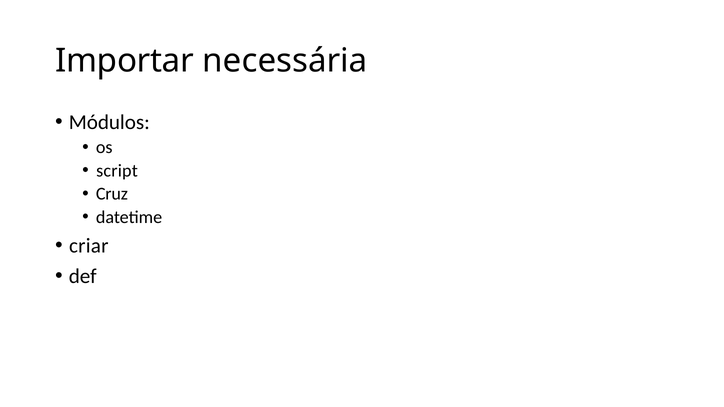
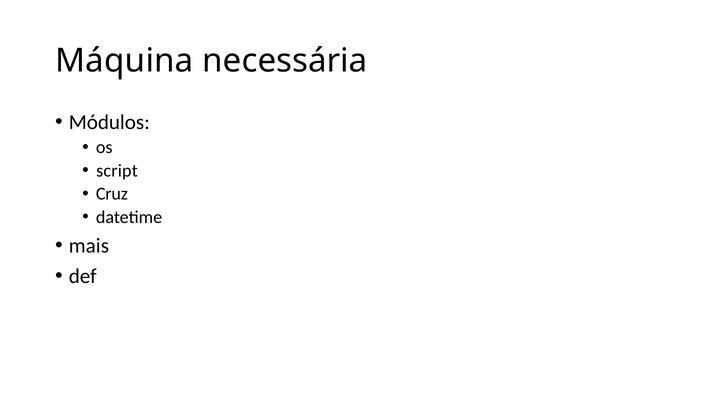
Importar: Importar -> Máquina
criar: criar -> mais
